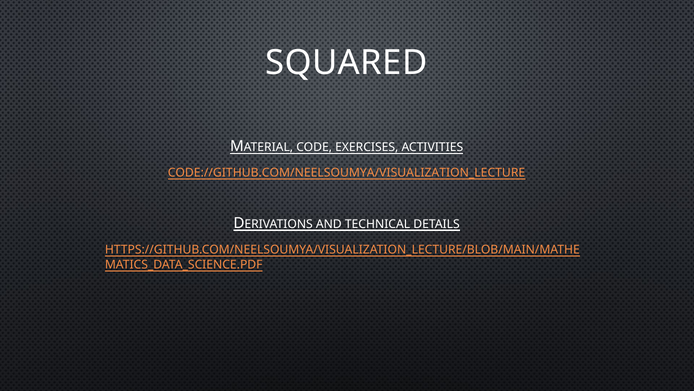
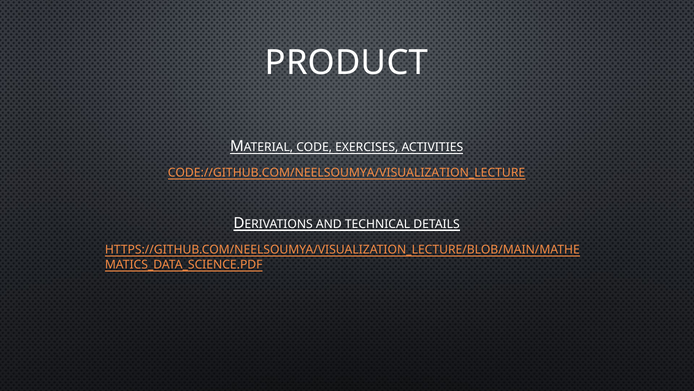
SQUARED: SQUARED -> PRODUCT
